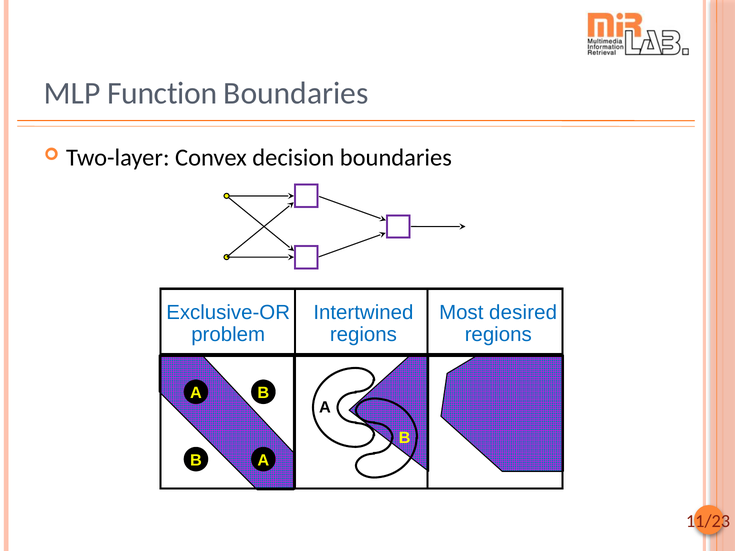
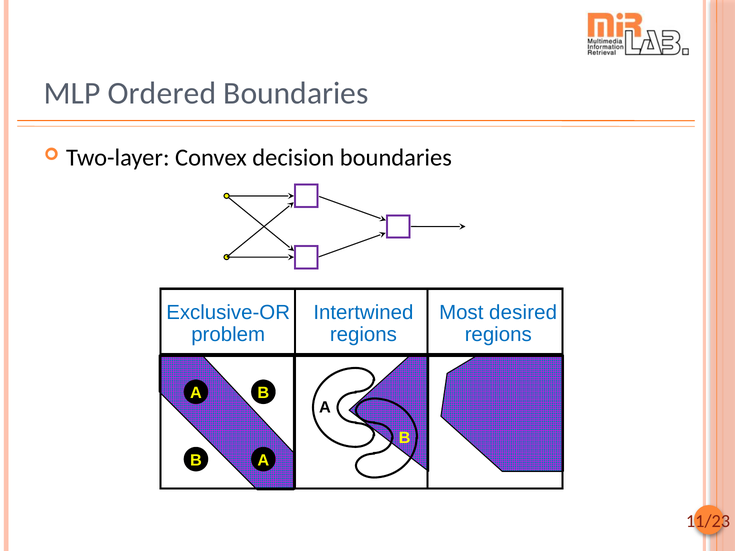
Function: Function -> Ordered
